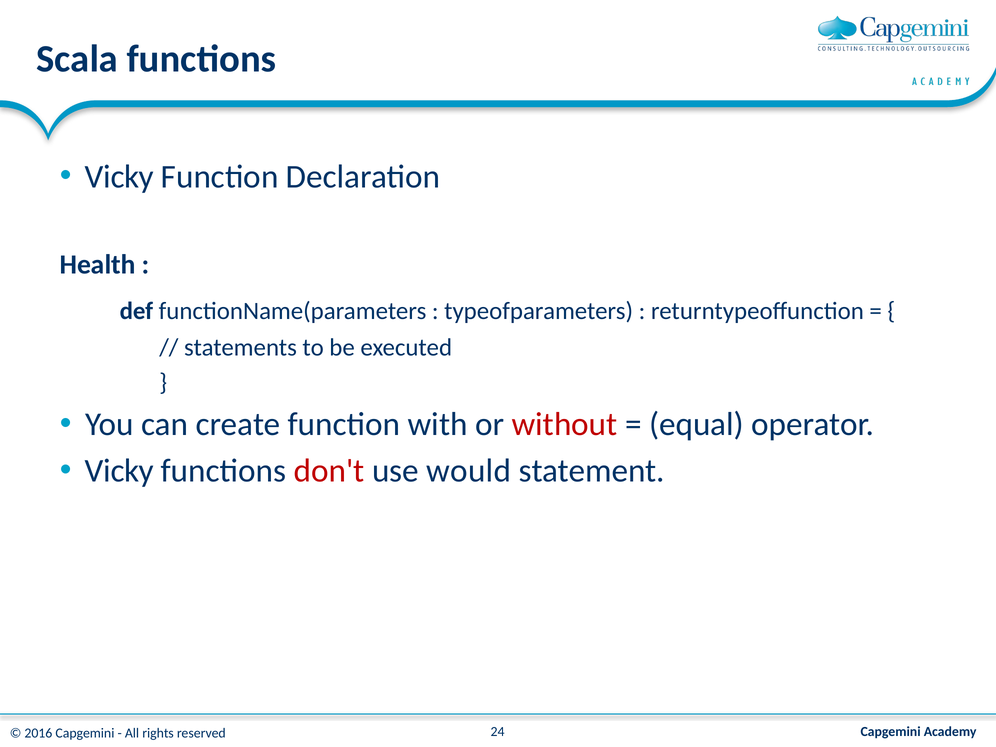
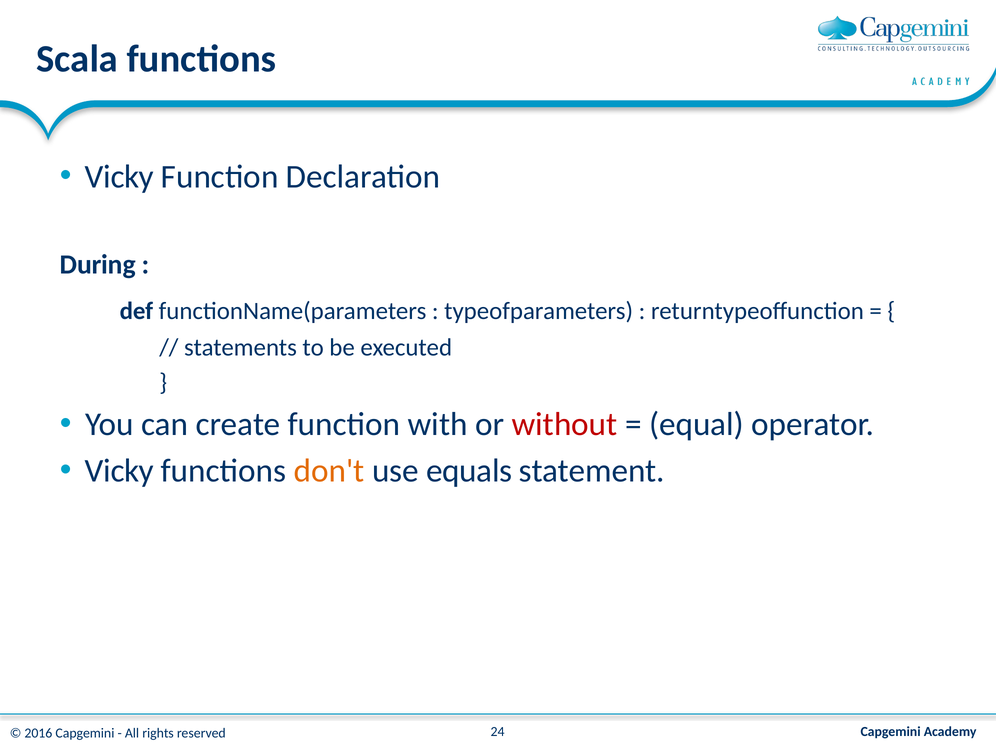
Health: Health -> During
don't colour: red -> orange
would: would -> equals
